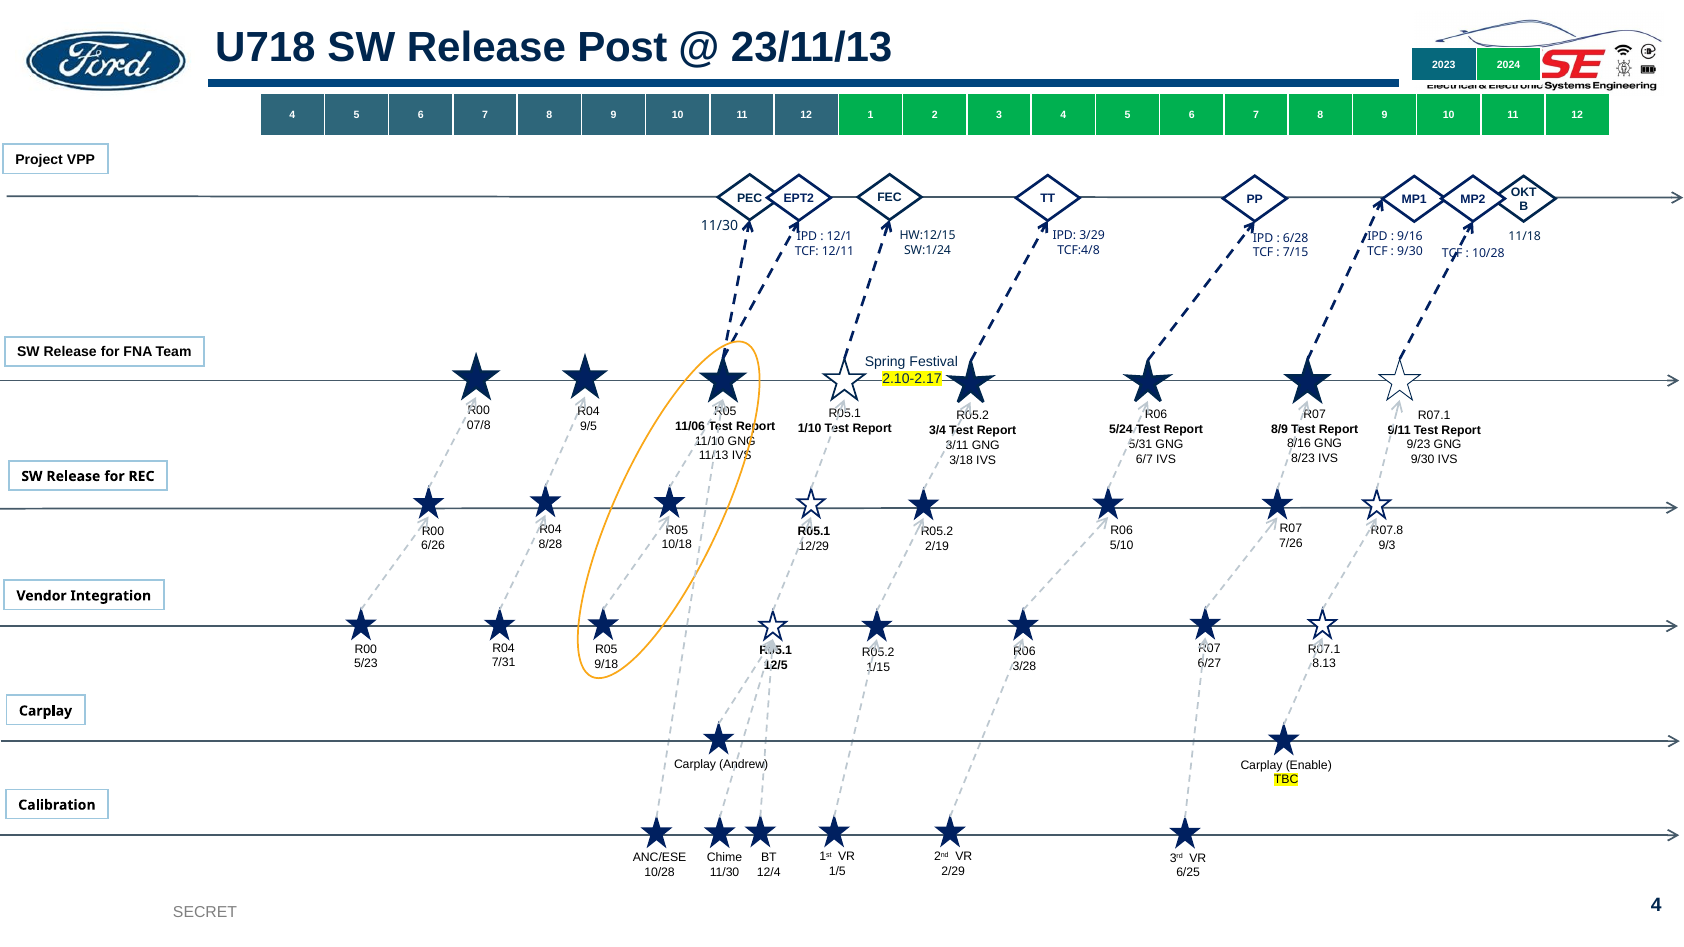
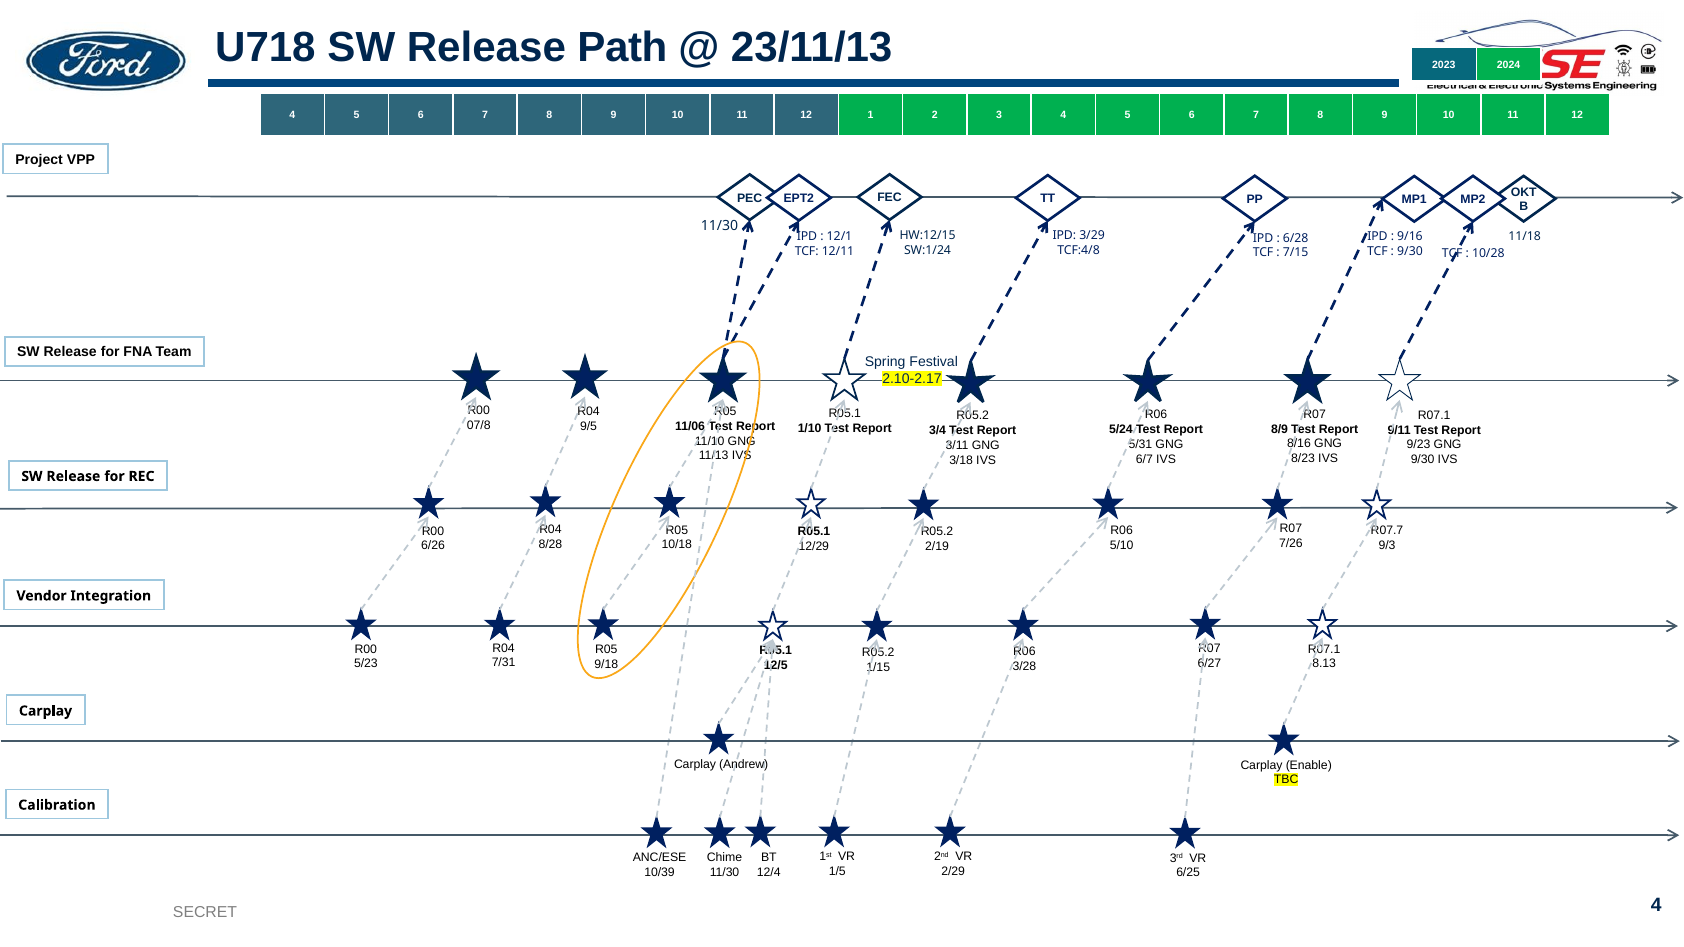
Post: Post -> Path
R07.8: R07.8 -> R07.7
10/28 at (660, 873): 10/28 -> 10/39
